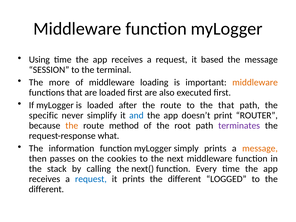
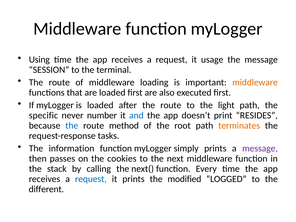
based: based -> usage
more at (59, 82): more -> route
the that: that -> light
simplify: simplify -> number
ROUTER: ROUTER -> RESIDES
the at (72, 126) colour: orange -> blue
terminates colour: purple -> orange
what: what -> tasks
message at (260, 148) colour: orange -> purple
prints the different: different -> modified
